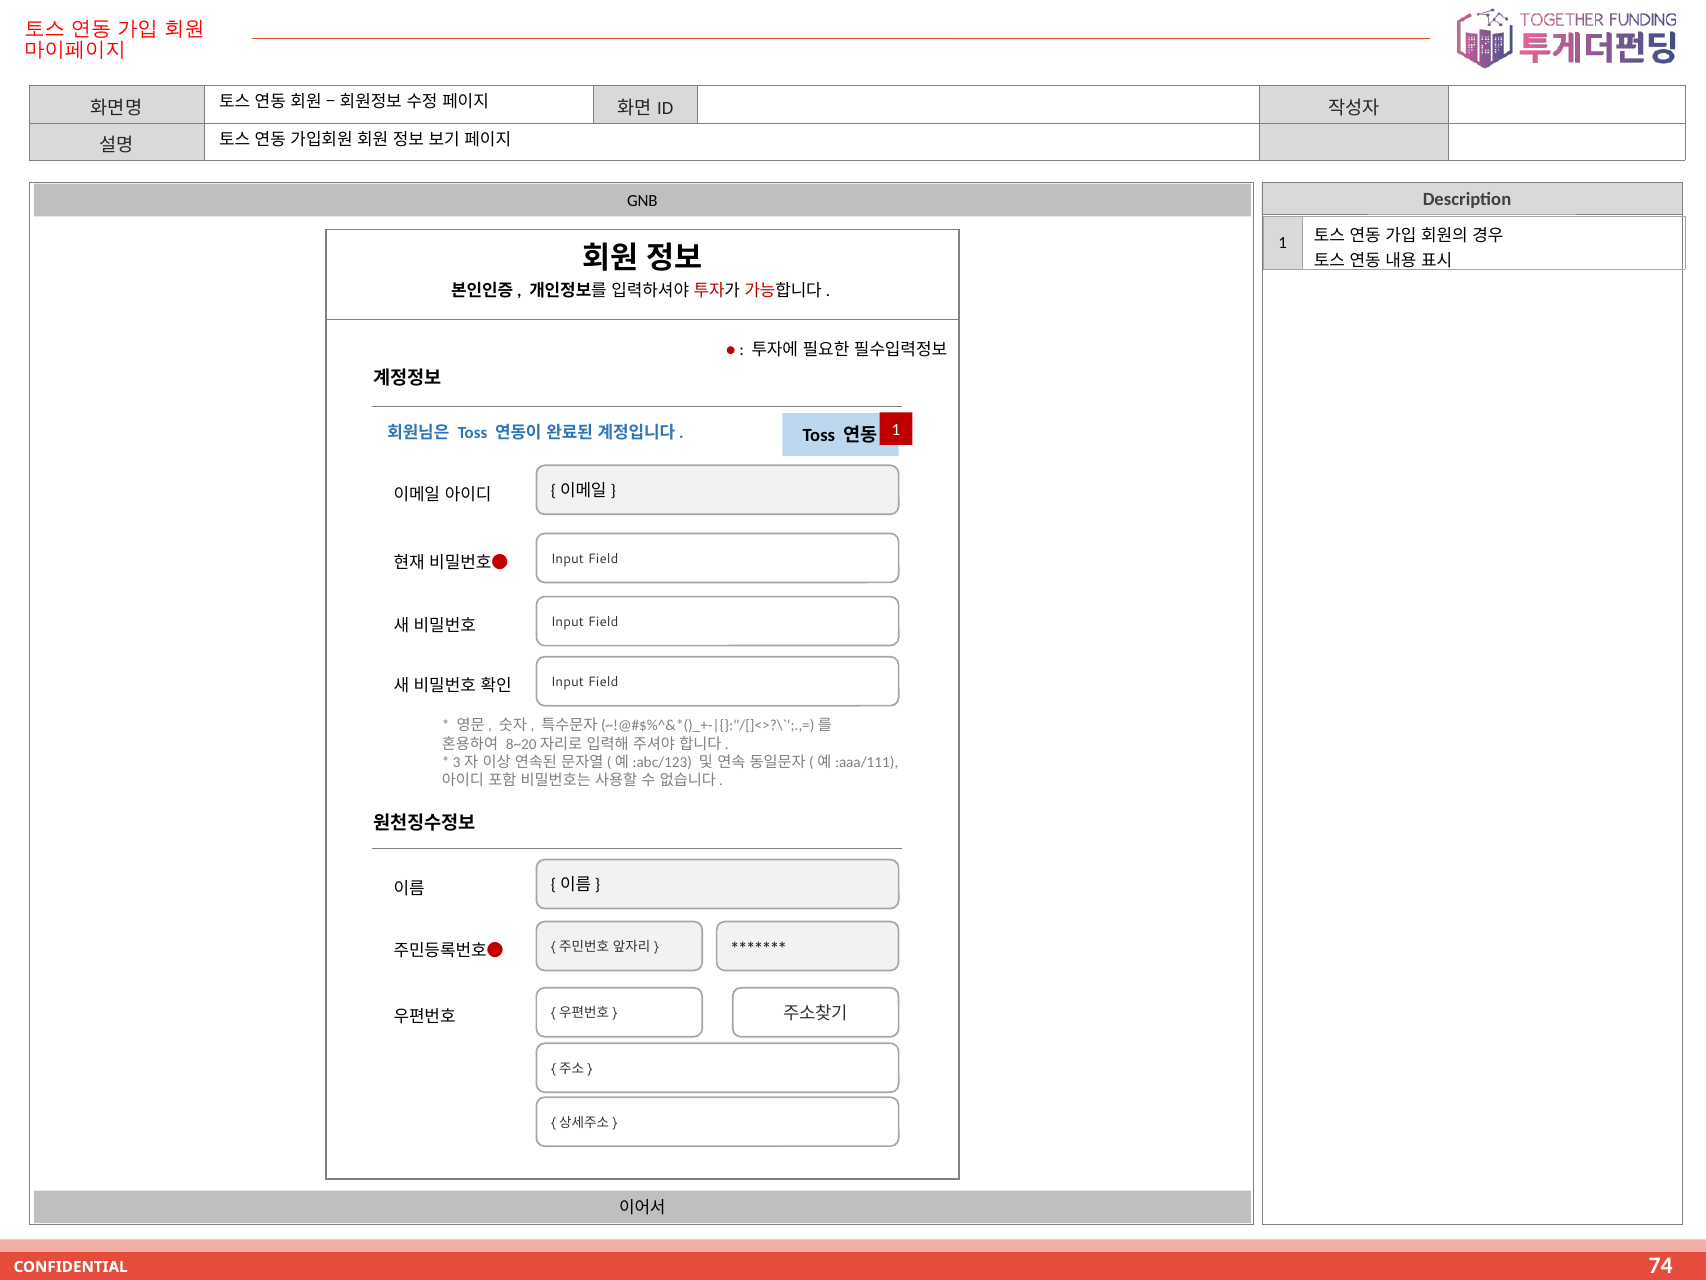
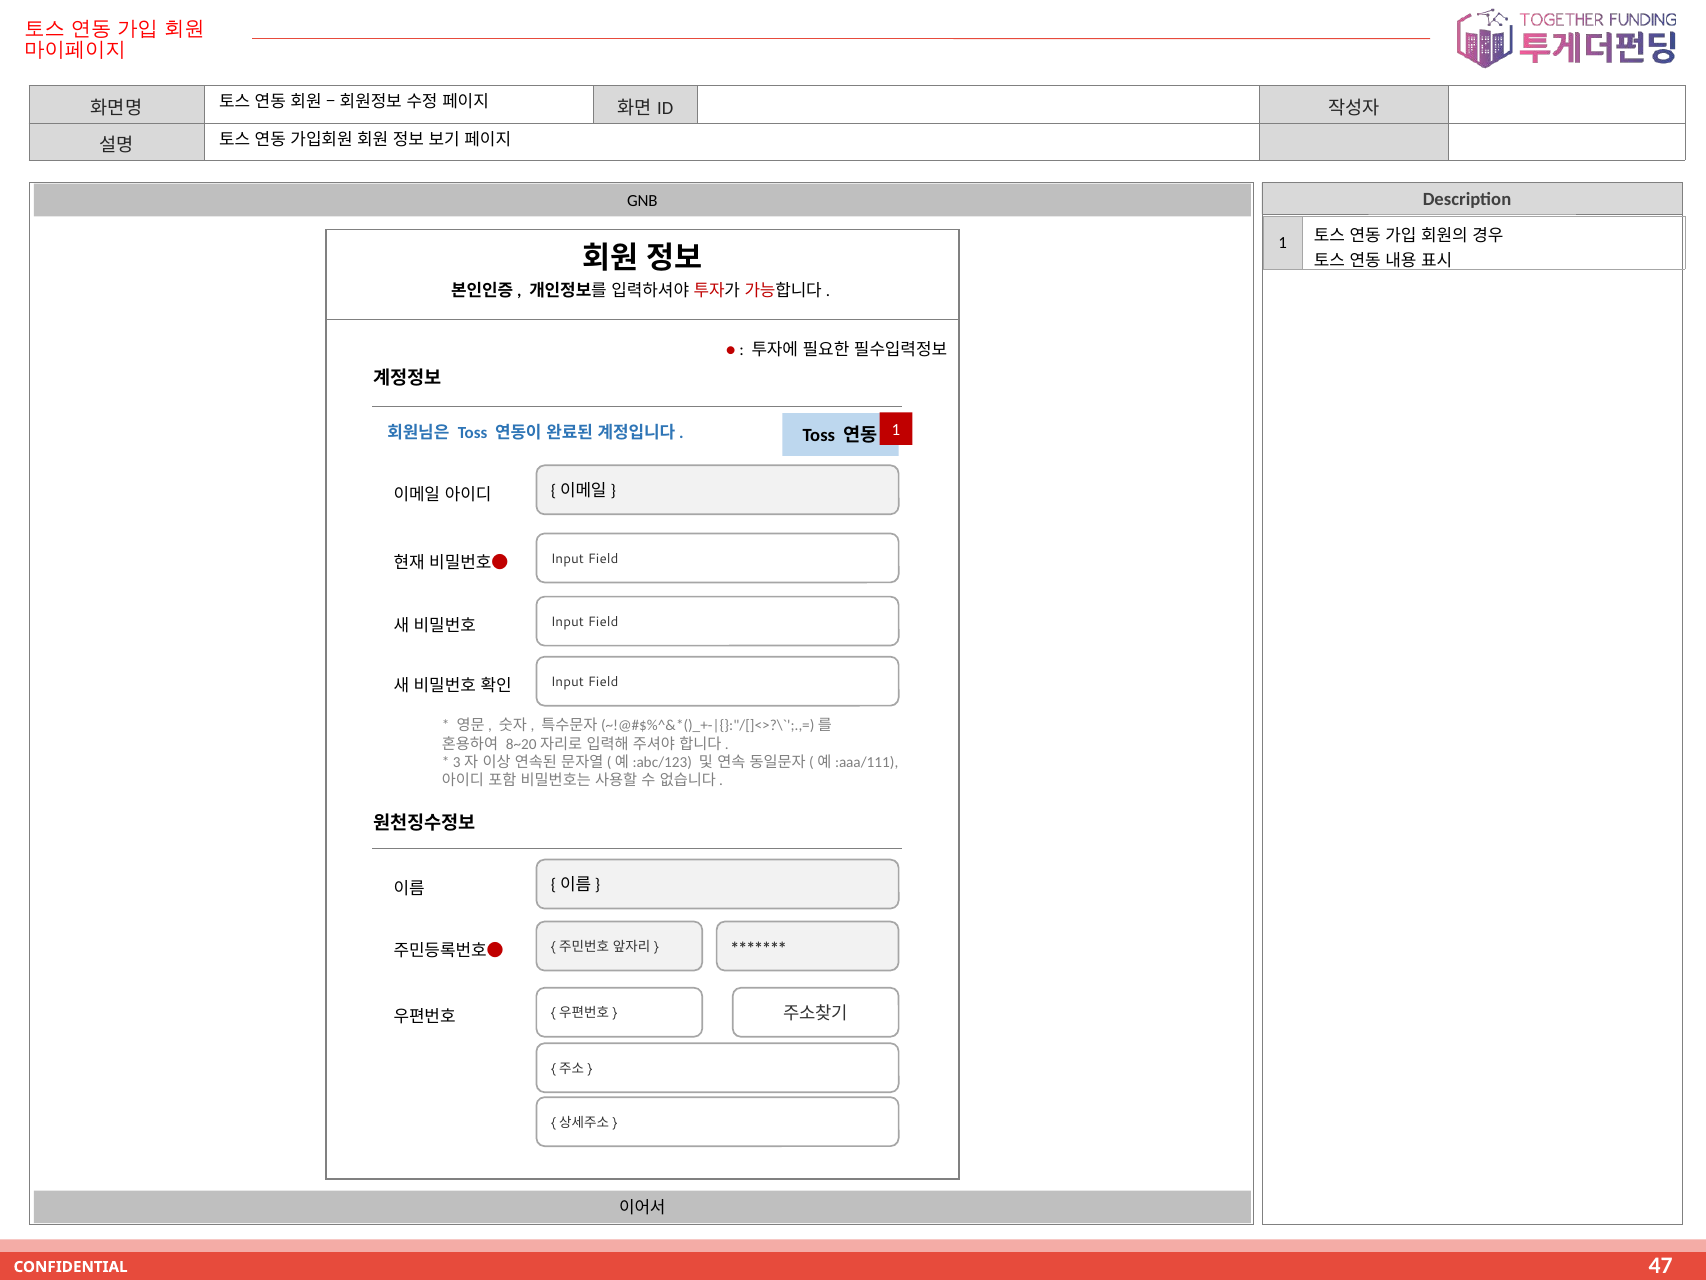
74: 74 -> 47
